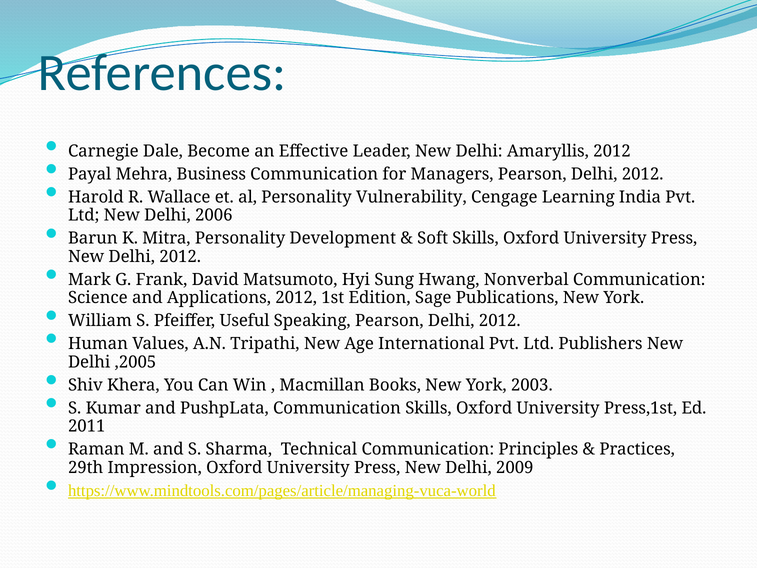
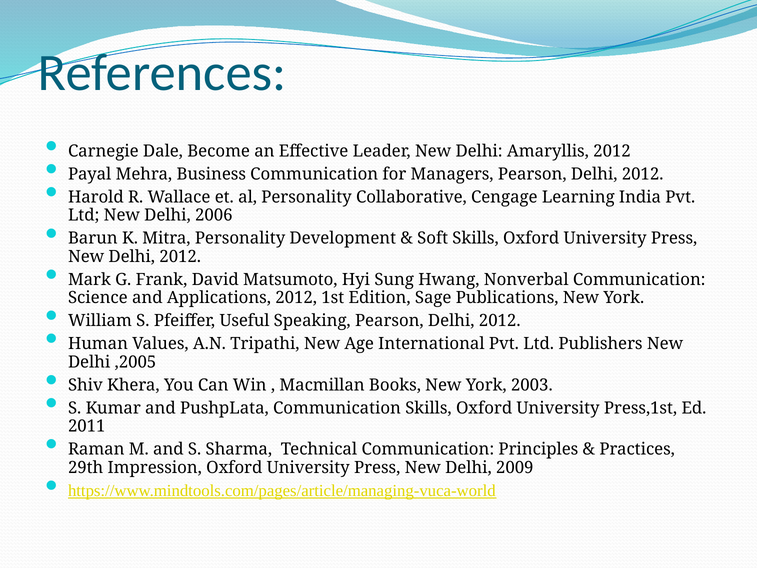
Vulnerability: Vulnerability -> Collaborative
